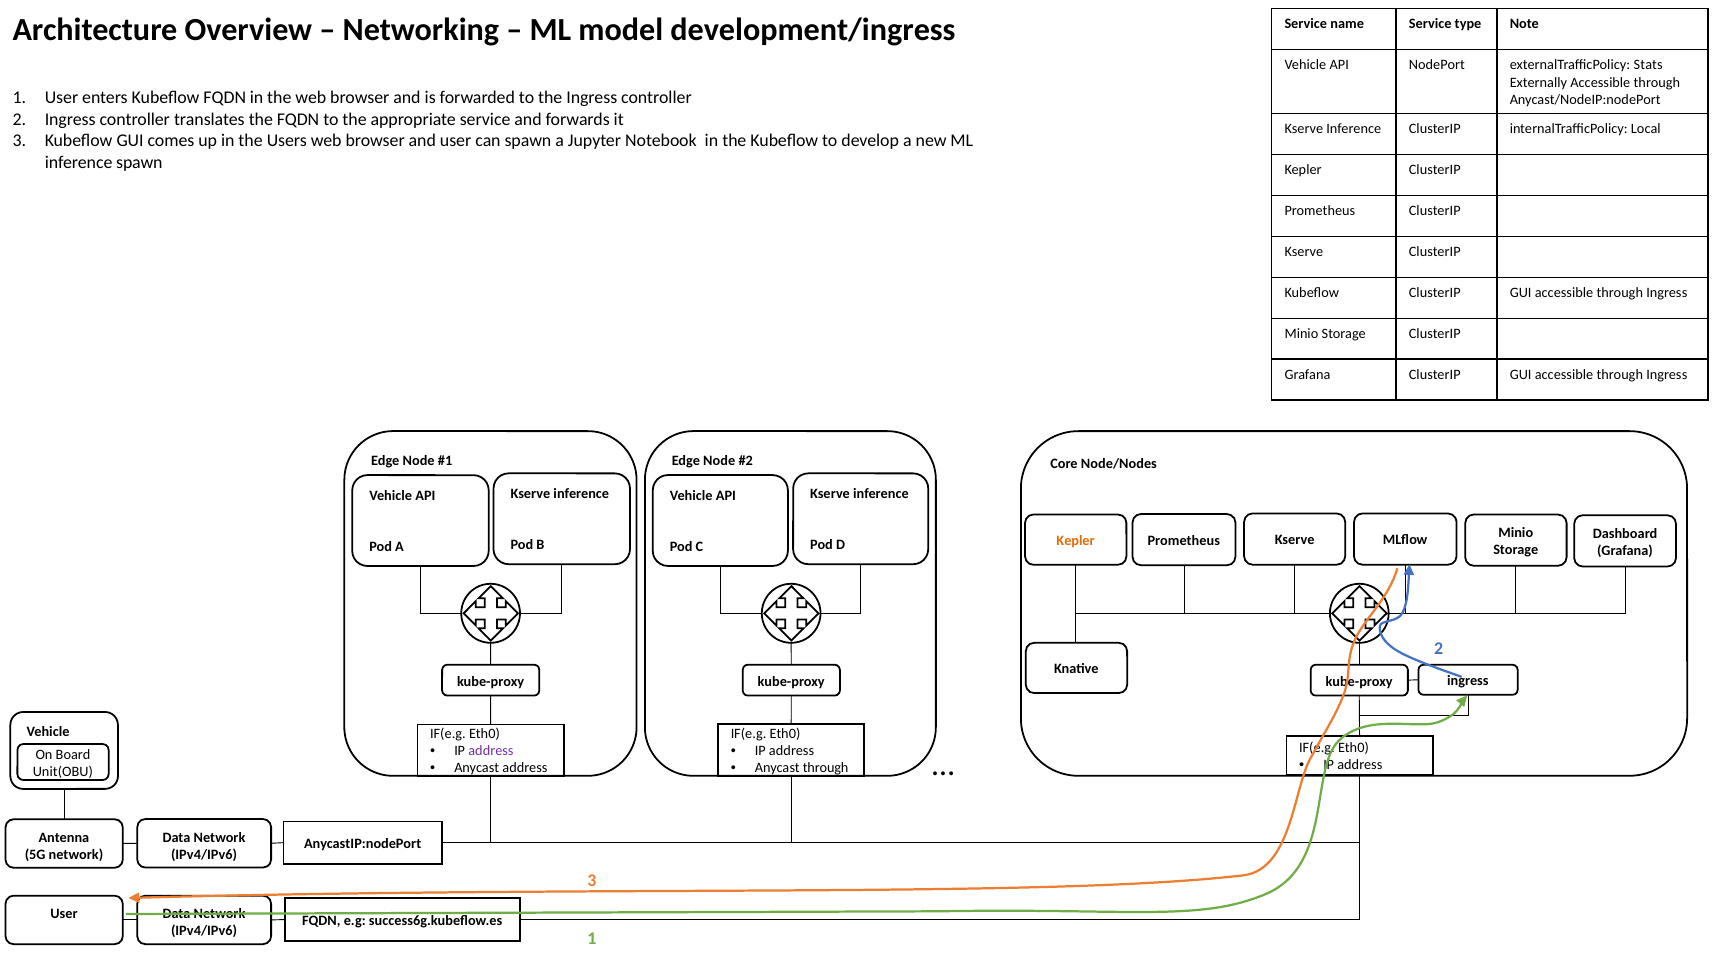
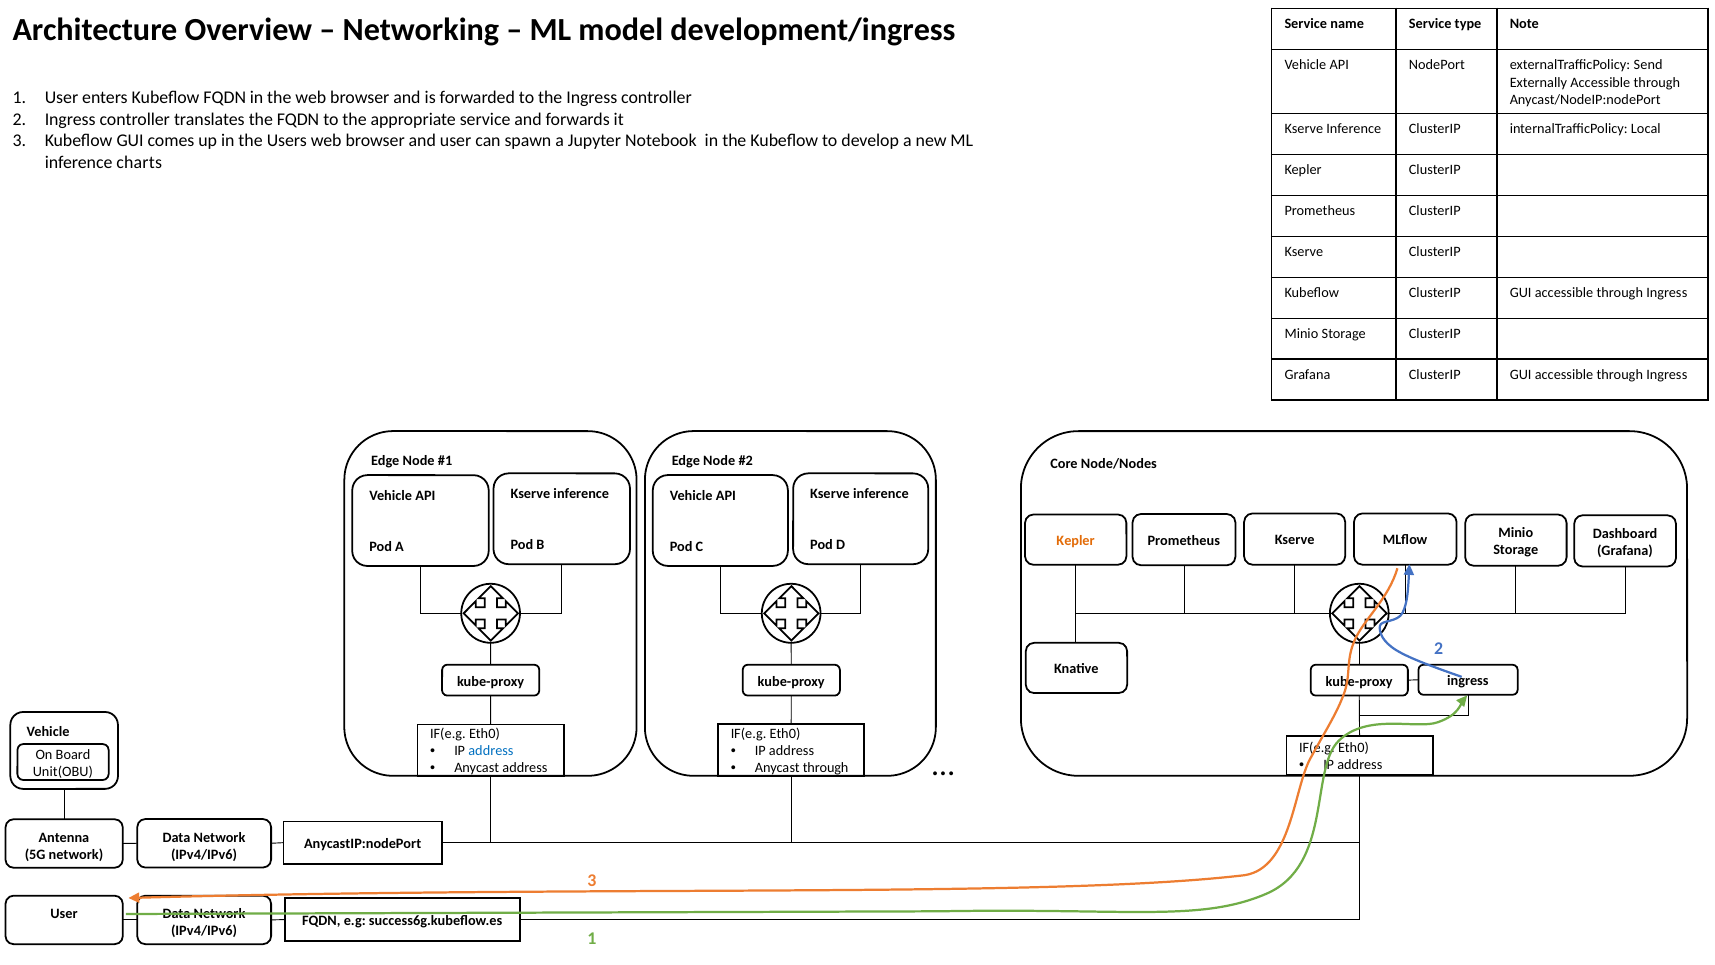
Stats: Stats -> Send
inference spawn: spawn -> charts
address at (491, 751) colour: purple -> blue
